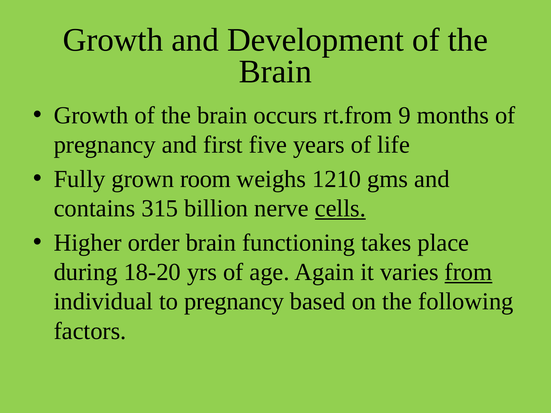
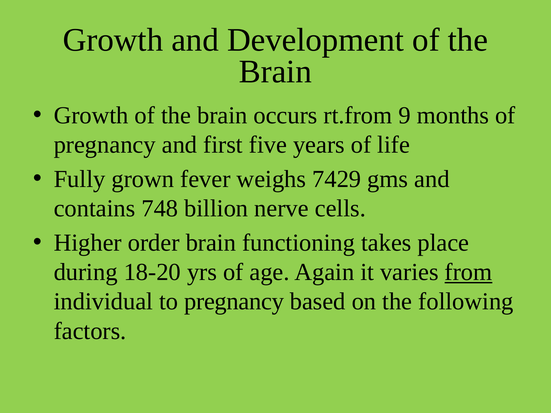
room: room -> fever
1210: 1210 -> 7429
315: 315 -> 748
cells underline: present -> none
